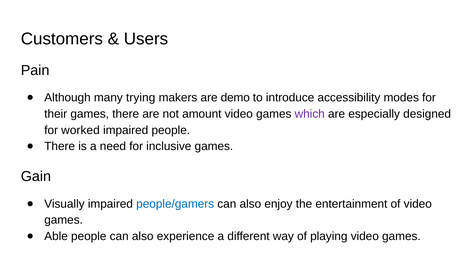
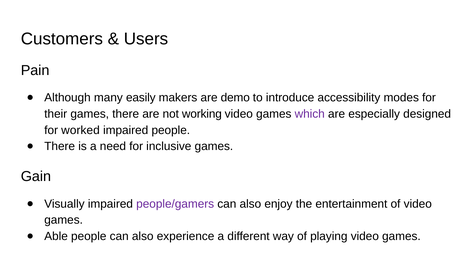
trying: trying -> easily
amount: amount -> working
people/gamers colour: blue -> purple
